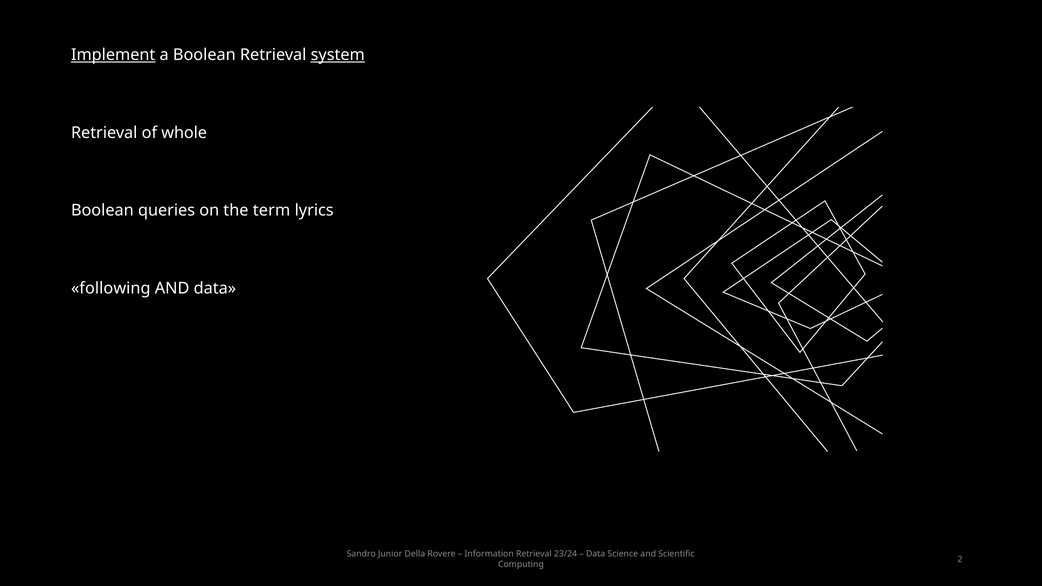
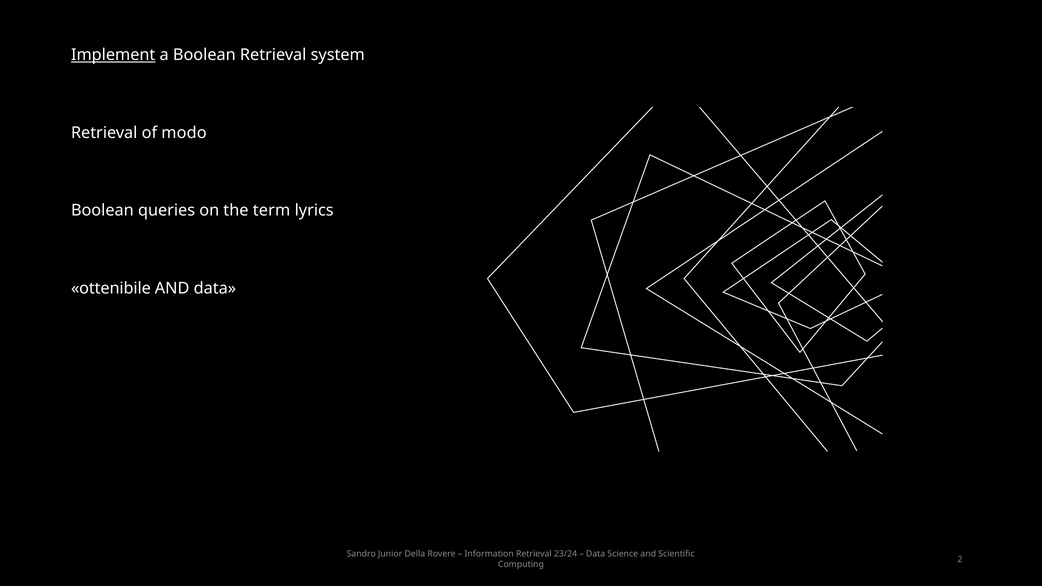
system underline: present -> none
whole: whole -> modo
following: following -> ottenibile
